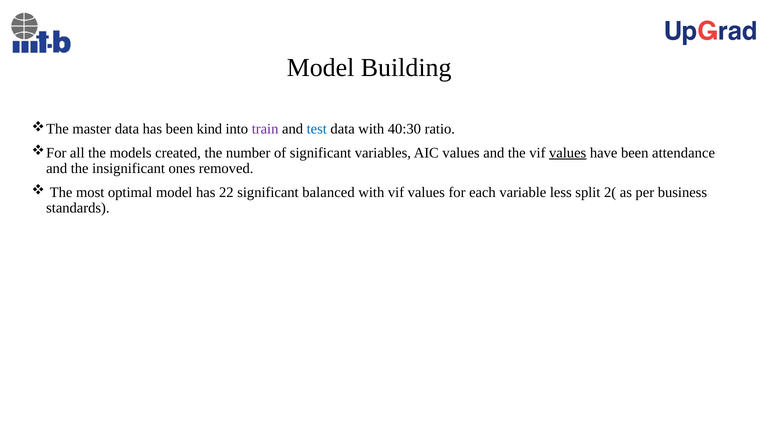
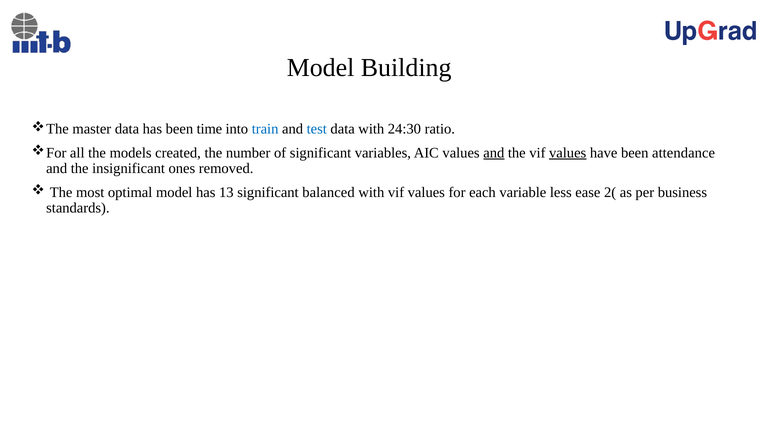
kind: kind -> time
train colour: purple -> blue
40:30: 40:30 -> 24:30
and at (494, 153) underline: none -> present
22: 22 -> 13
split: split -> ease
